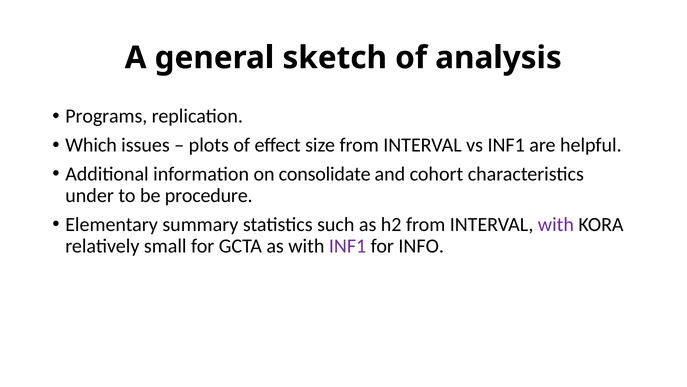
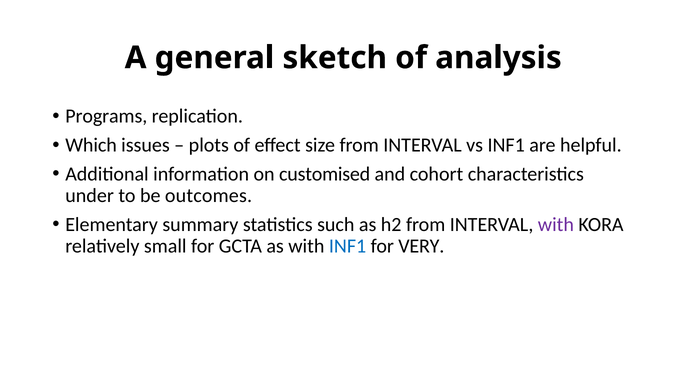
consolidate: consolidate -> customised
procedure: procedure -> outcomes
INF1 at (348, 246) colour: purple -> blue
INFO: INFO -> VERY
